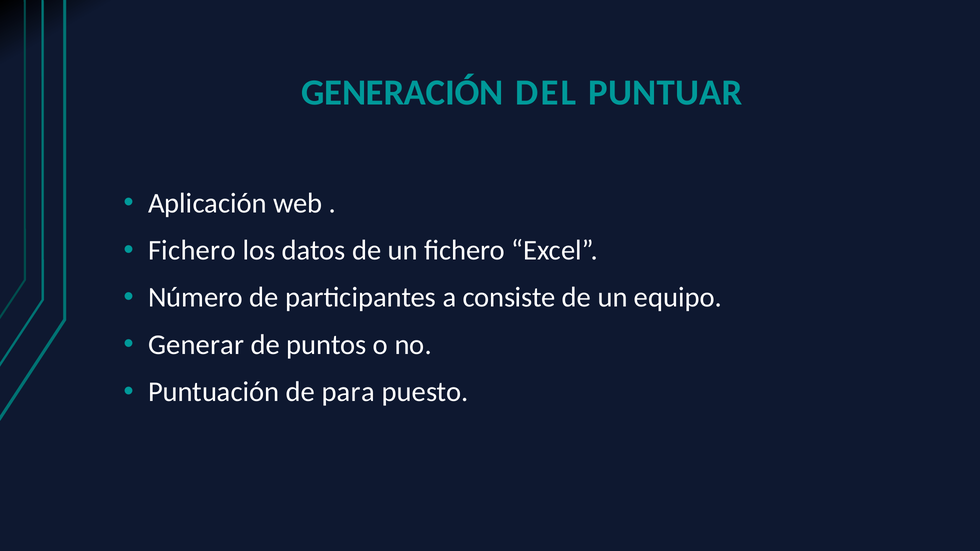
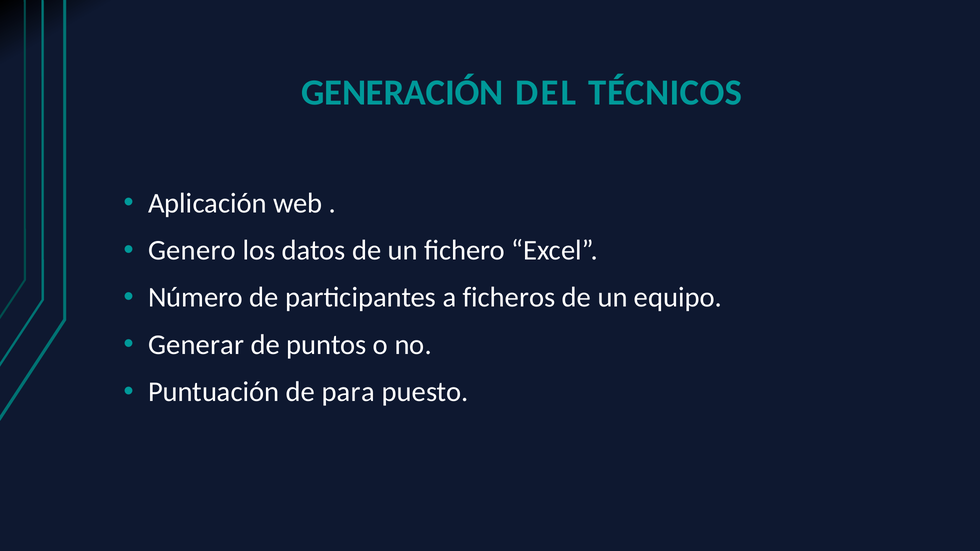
PUNTUAR: PUNTUAR -> TÉCNICOS
Fichero at (192, 250): Fichero -> Genero
consiste: consiste -> ficheros
